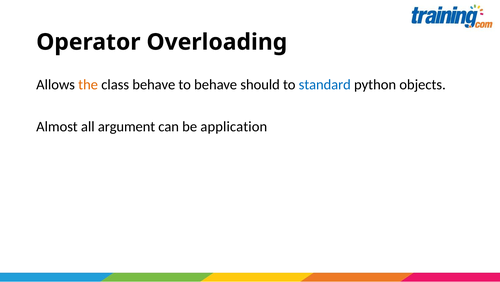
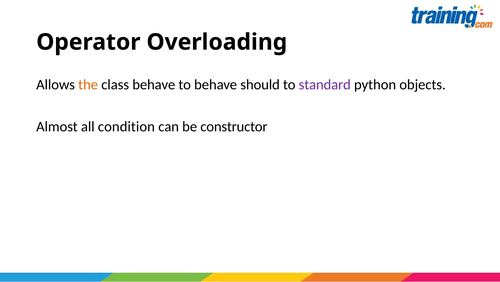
standard colour: blue -> purple
argument: argument -> condition
application: application -> constructor
